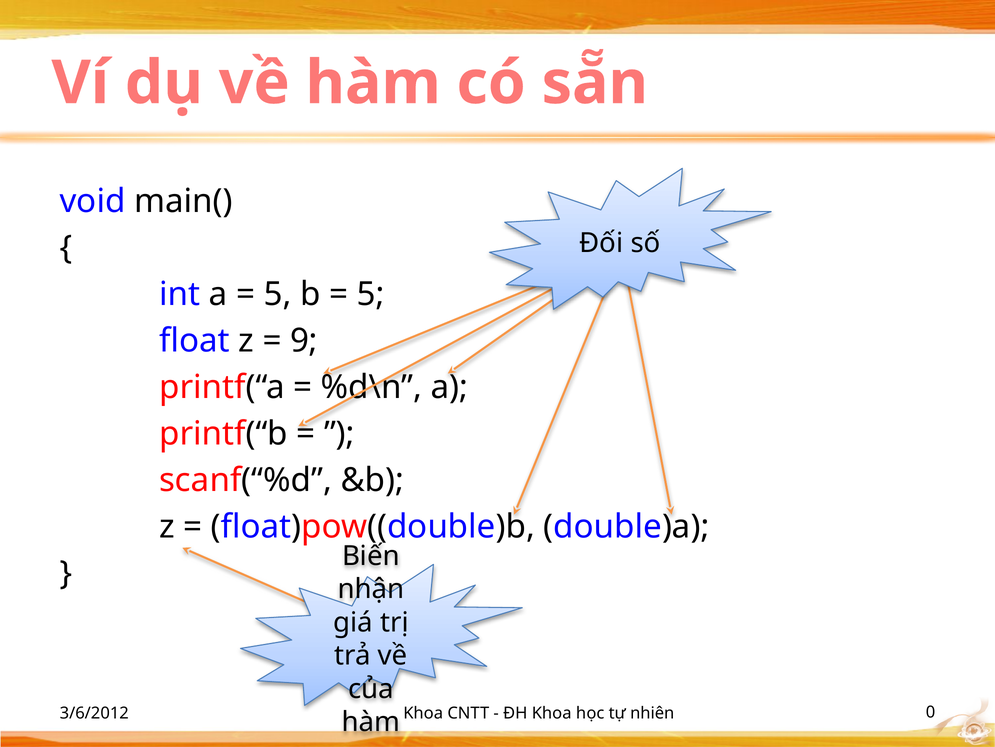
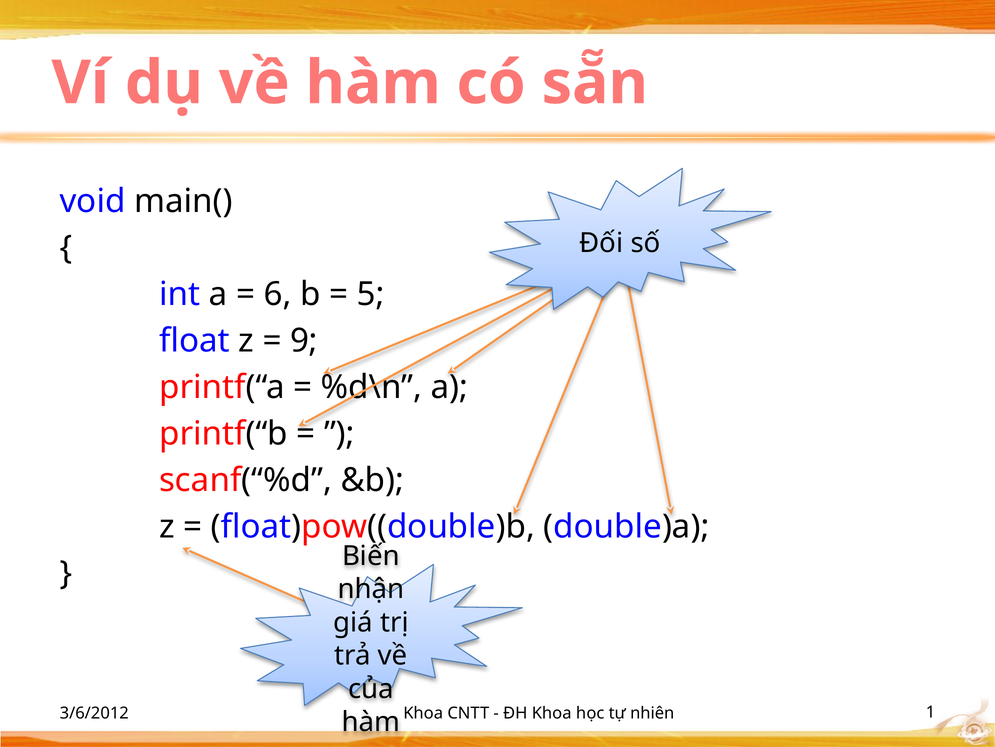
5 at (277, 294): 5 -> 6
0: 0 -> 1
